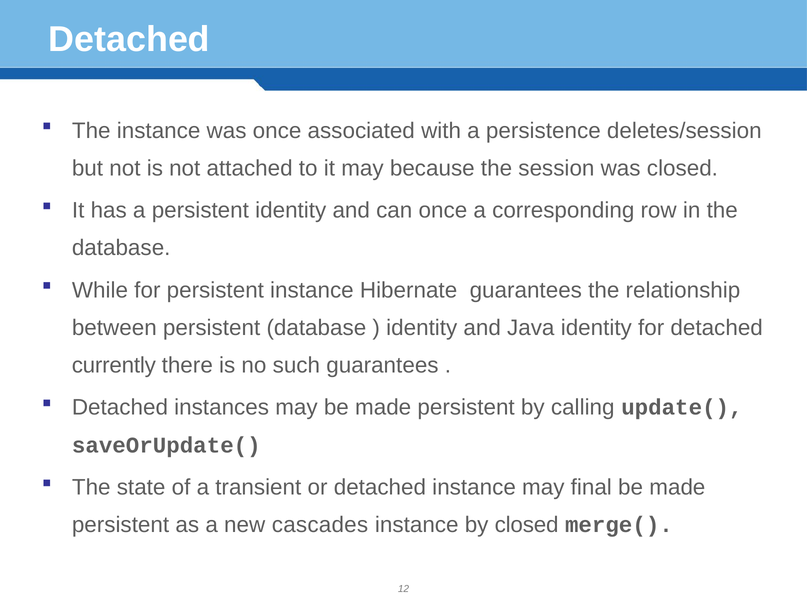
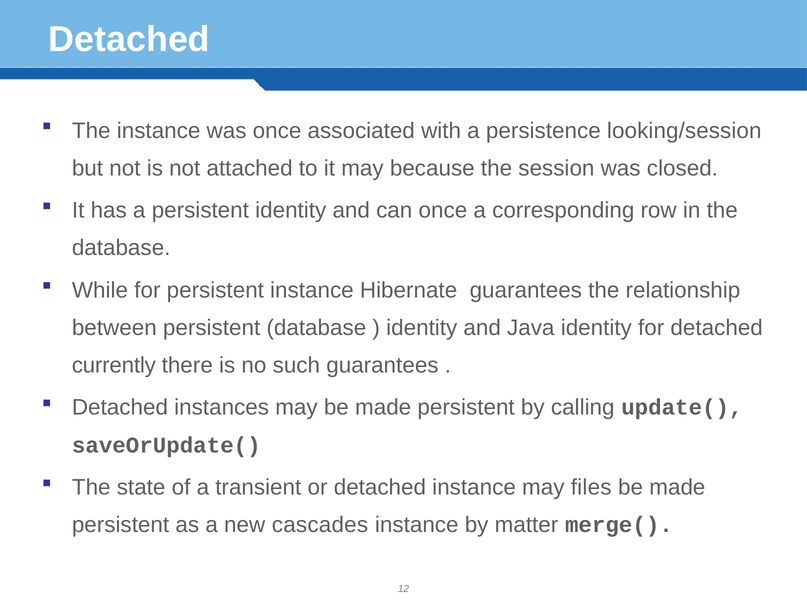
deletes/session: deletes/session -> looking/session
final: final -> files
by closed: closed -> matter
